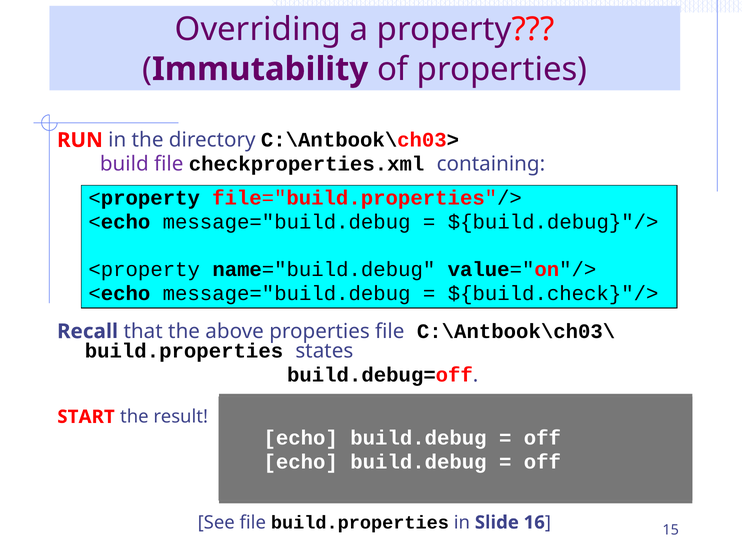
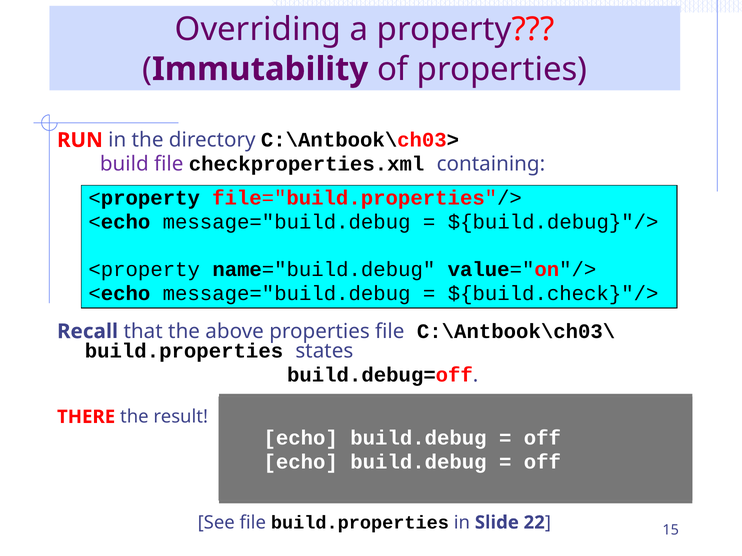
START: START -> THERE
16: 16 -> 22
